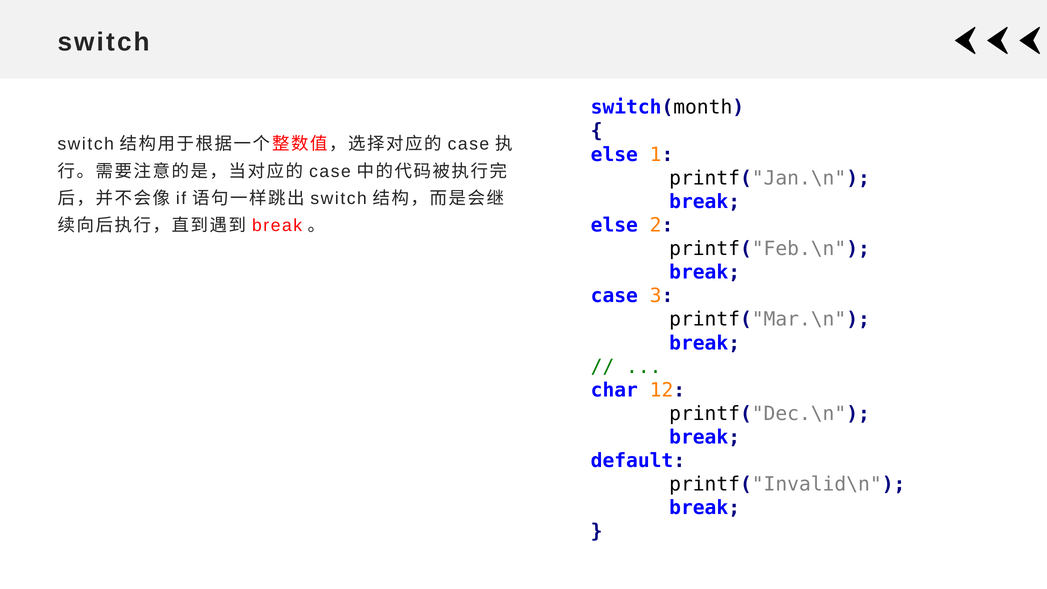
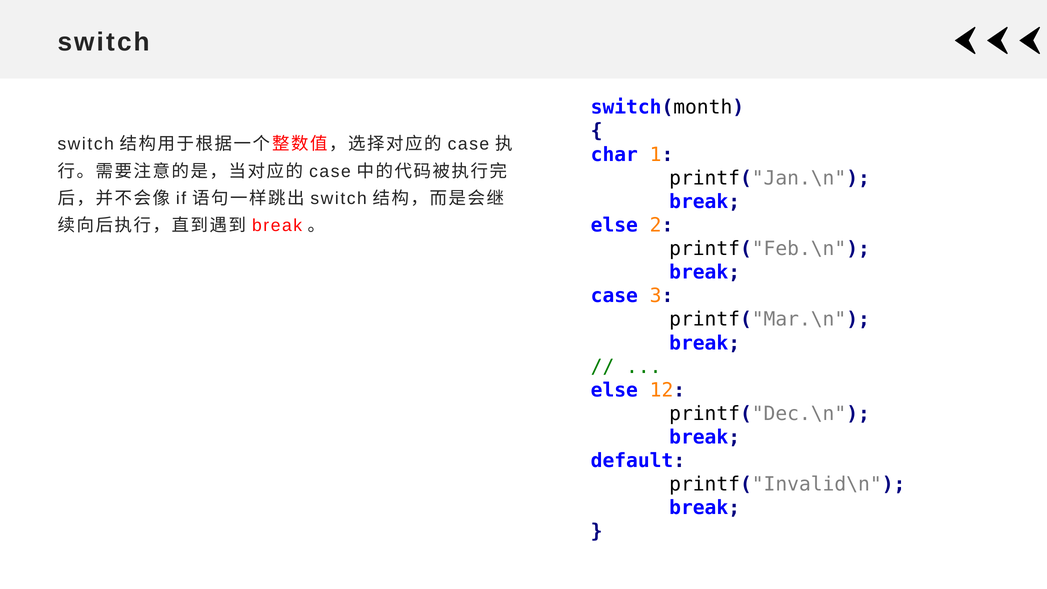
else at (614, 155): else -> char
char at (614, 390): char -> else
